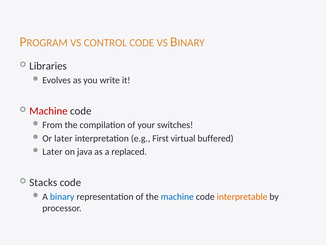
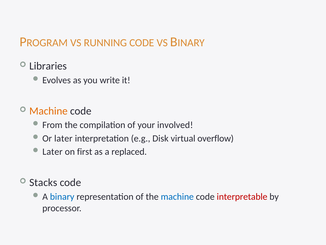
CONTROL: CONTROL -> RUNNING
Machine at (48, 111) colour: red -> orange
switches: switches -> involved
First: First -> Disk
buffered: buffered -> overflow
java: java -> first
interpretable colour: orange -> red
